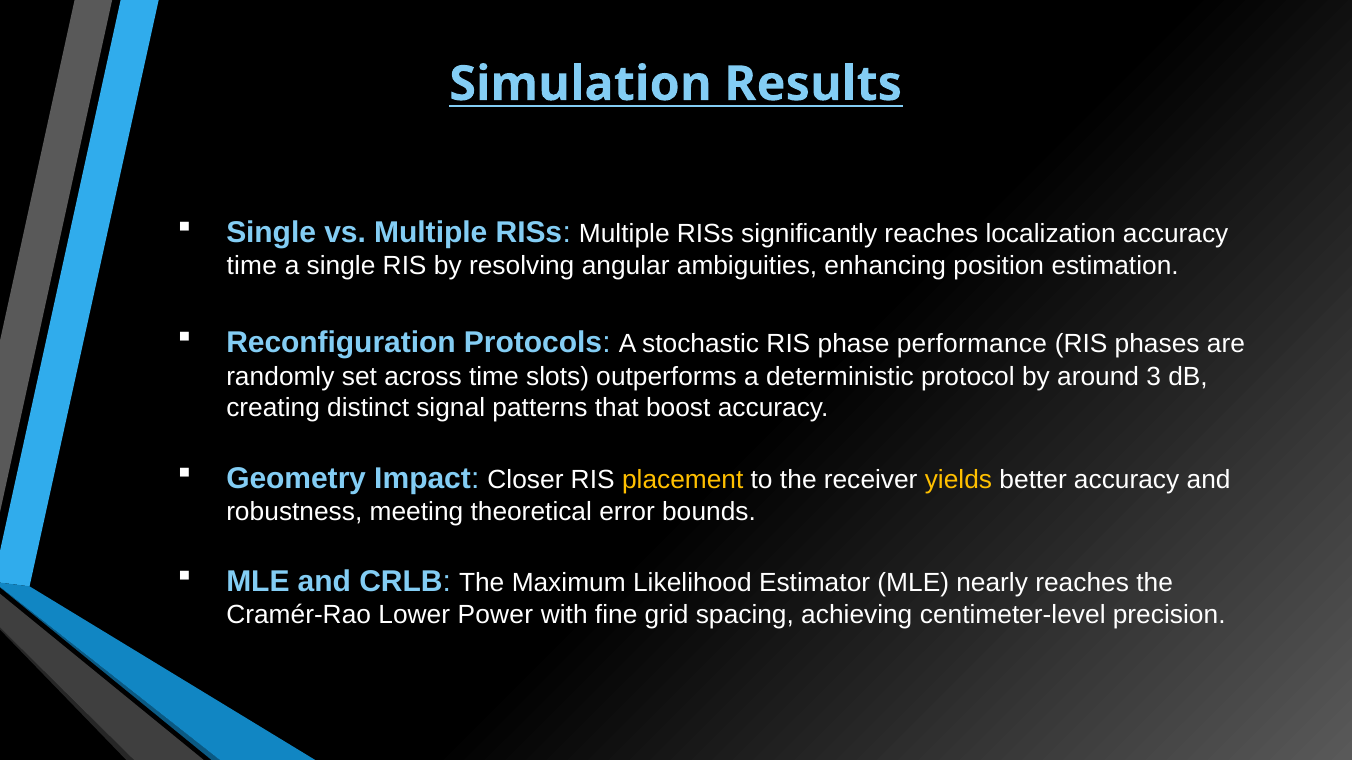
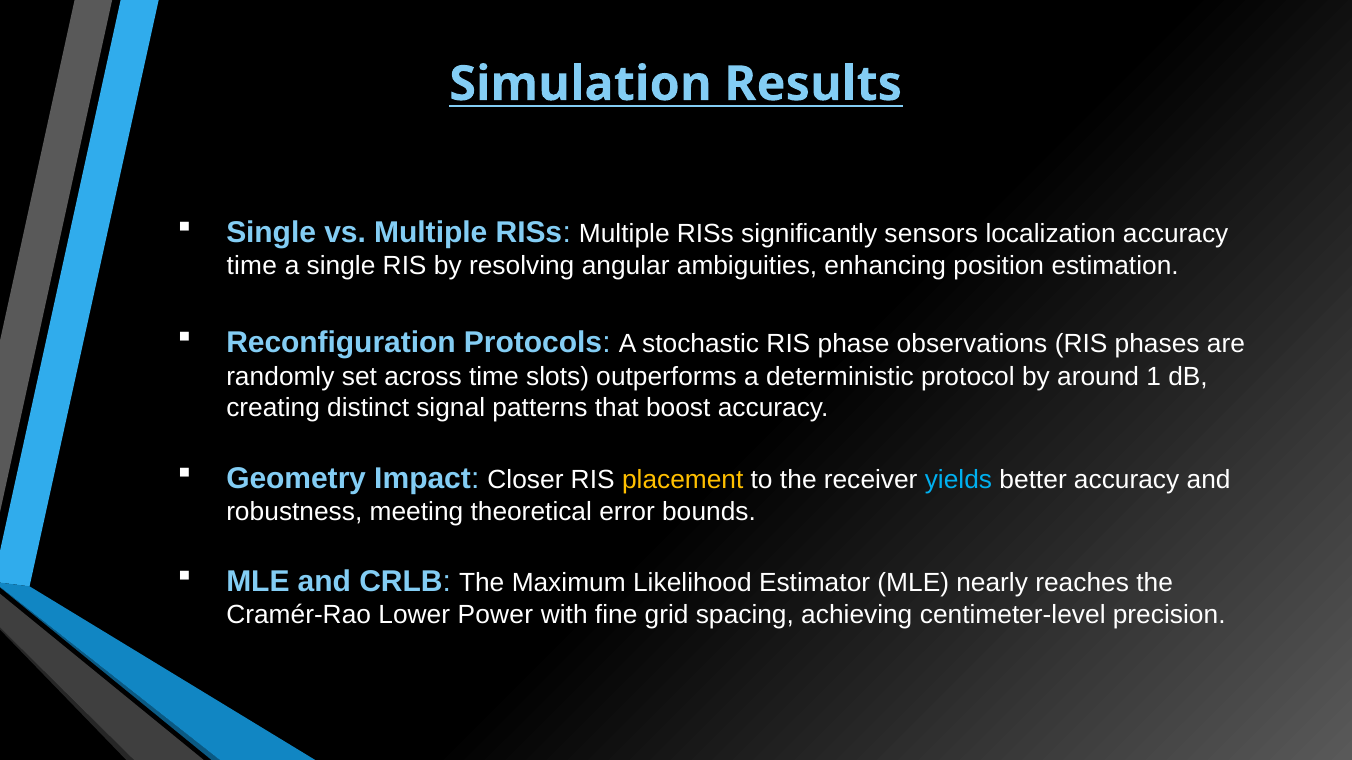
significantly reaches: reaches -> sensors
performance: performance -> observations
3: 3 -> 1
yields colour: yellow -> light blue
